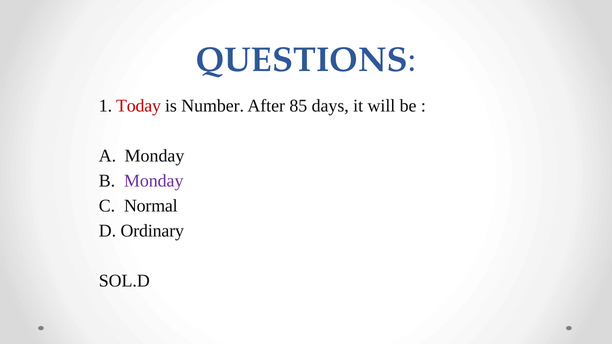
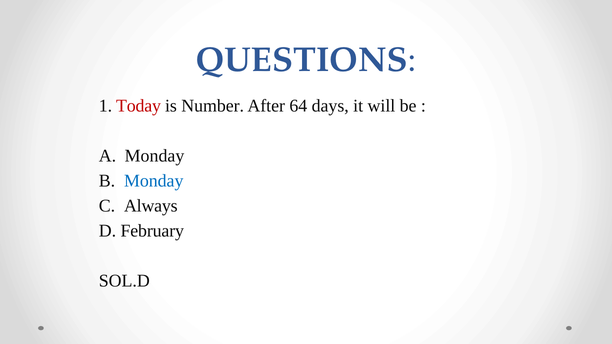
85: 85 -> 64
Monday at (154, 181) colour: purple -> blue
Normal: Normal -> Always
Ordinary: Ordinary -> February
